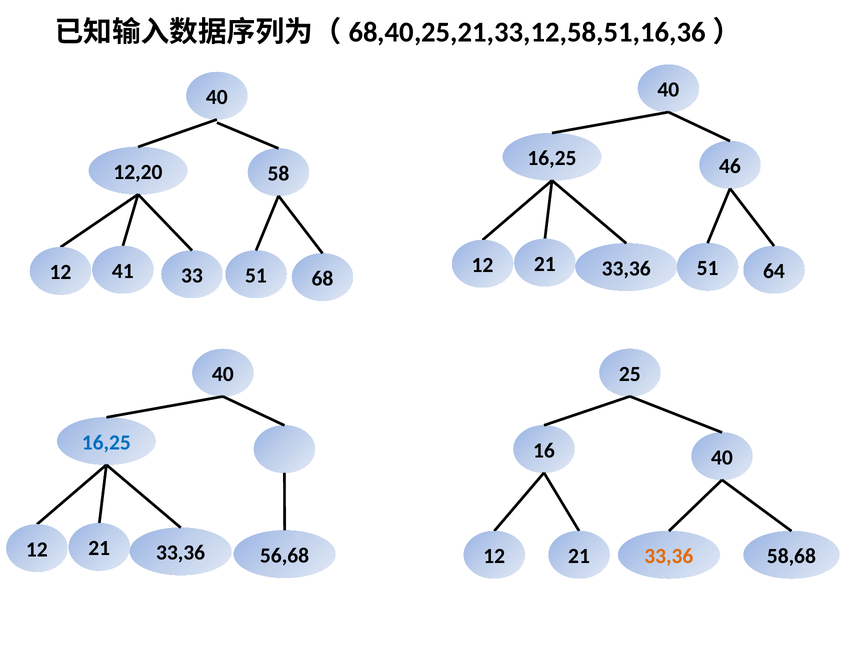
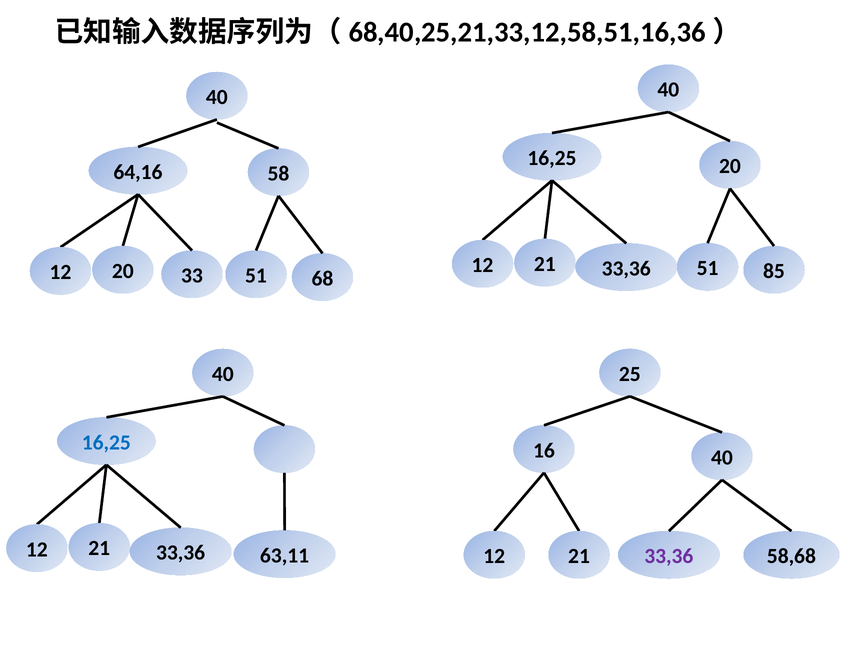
16,25 46: 46 -> 20
12,20: 12,20 -> 64,16
64: 64 -> 85
12 41: 41 -> 20
56,68: 56,68 -> 63,11
33,36 at (669, 556) colour: orange -> purple
